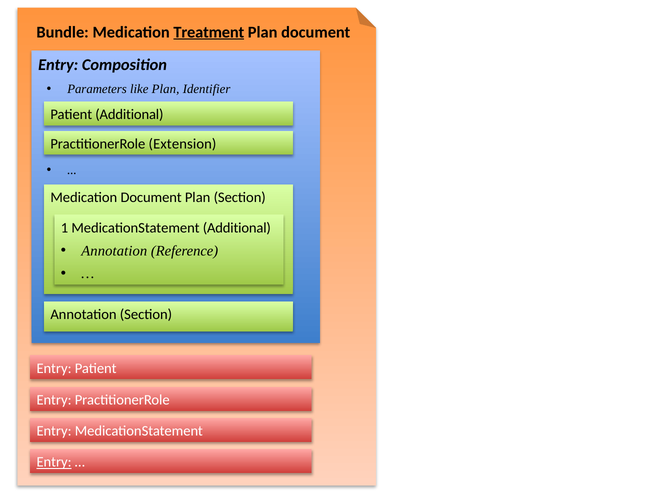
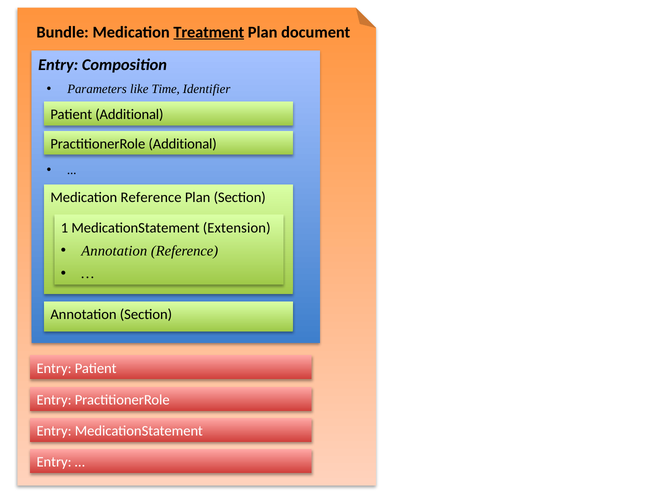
like Plan: Plan -> Time
PractitionerRole Extension: Extension -> Additional
Medication Document: Document -> Reference
MedicationStatement Additional: Additional -> Extension
Entry at (54, 462) underline: present -> none
